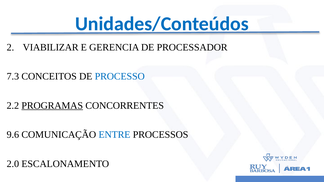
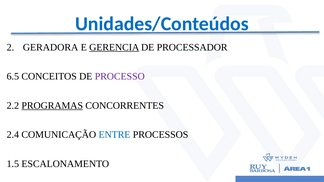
VIABILIZAR: VIABILIZAR -> GERADORA
GERENCIA underline: none -> present
7.3: 7.3 -> 6.5
PROCESSO colour: blue -> purple
9.6: 9.6 -> 2.4
2.0: 2.0 -> 1.5
